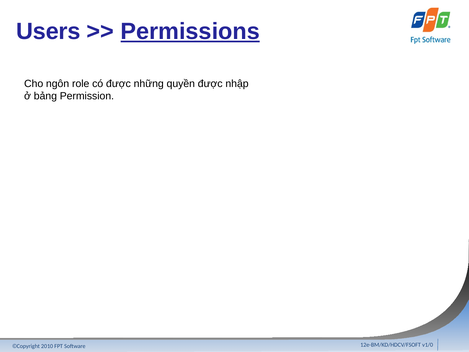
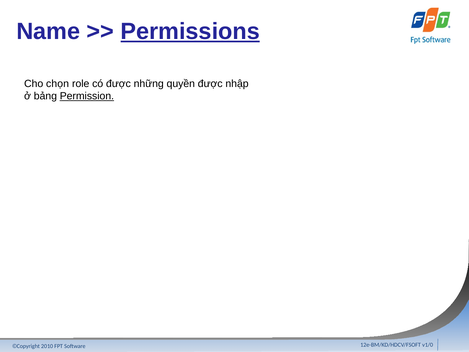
Users: Users -> Name
ngôn: ngôn -> chọn
Permission underline: none -> present
